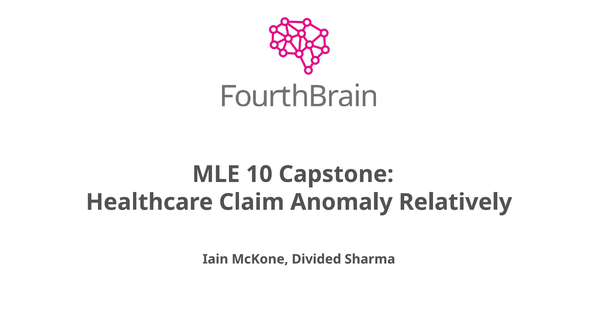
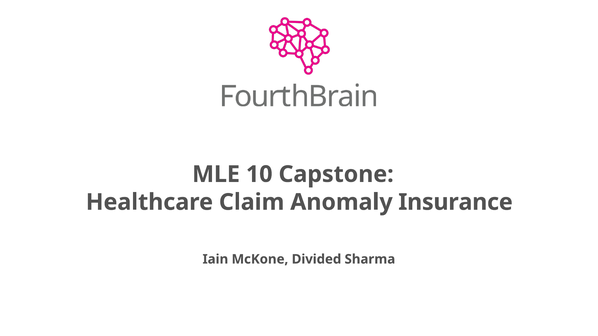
Relatively: Relatively -> Insurance
